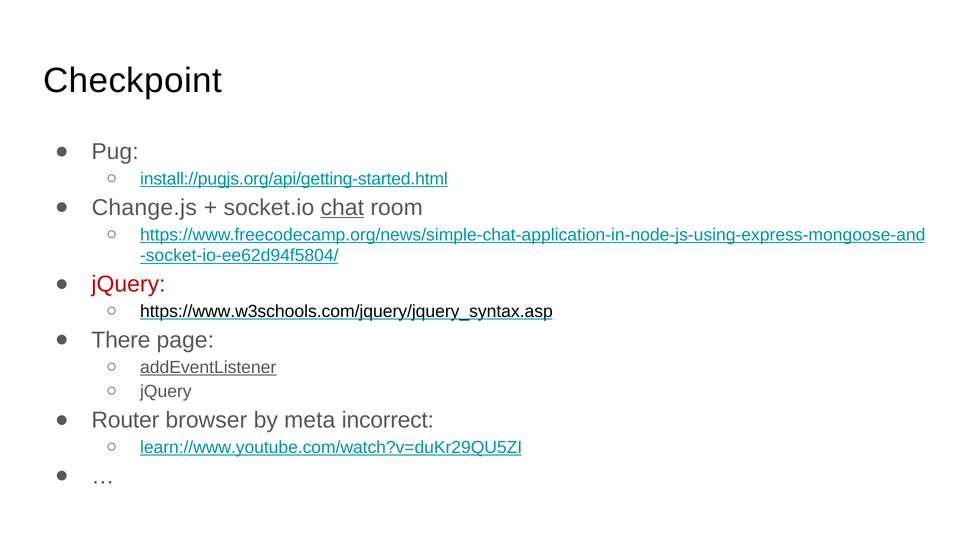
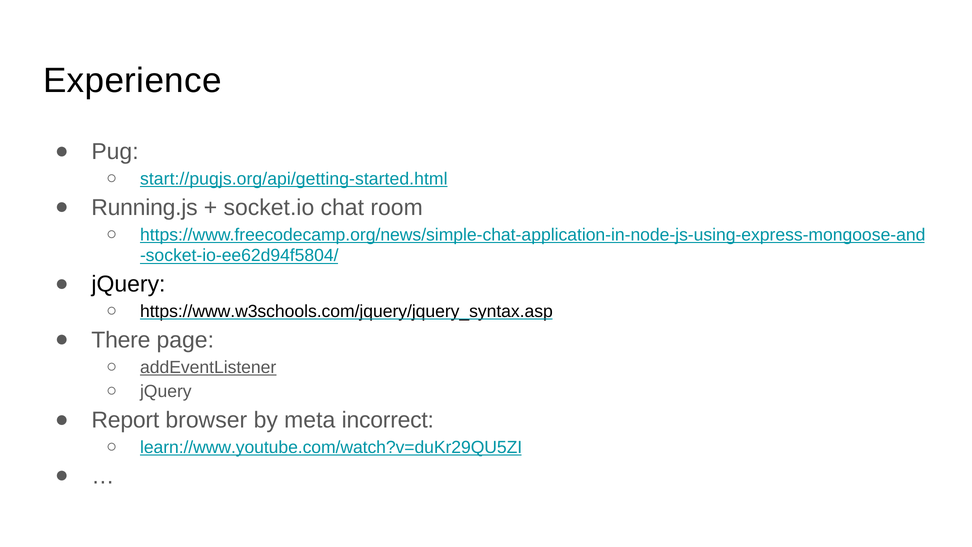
Checkpoint: Checkpoint -> Experience
install://pugjs.org/api/getting-started.html: install://pugjs.org/api/getting-started.html -> start://pugjs.org/api/getting-started.html
Change.js: Change.js -> Running.js
chat underline: present -> none
jQuery at (128, 284) colour: red -> black
Router: Router -> Report
